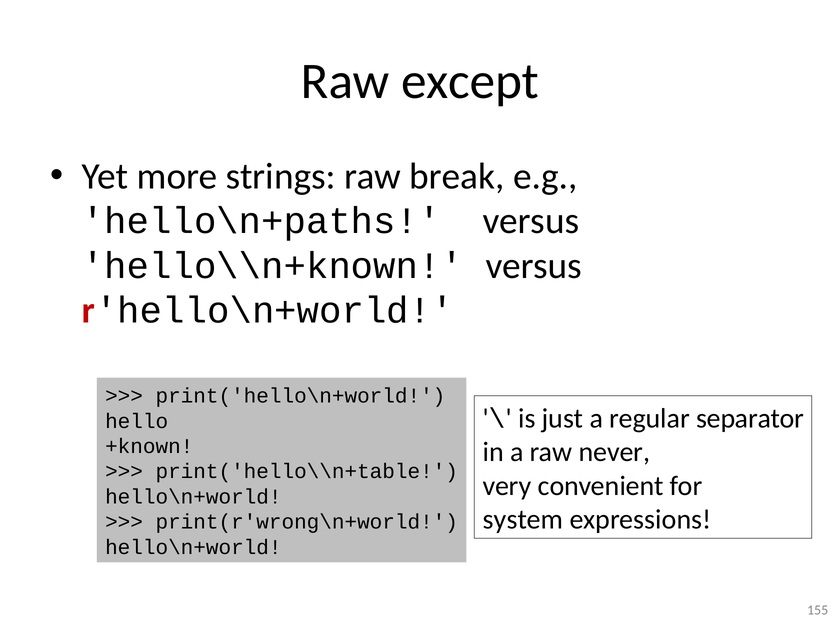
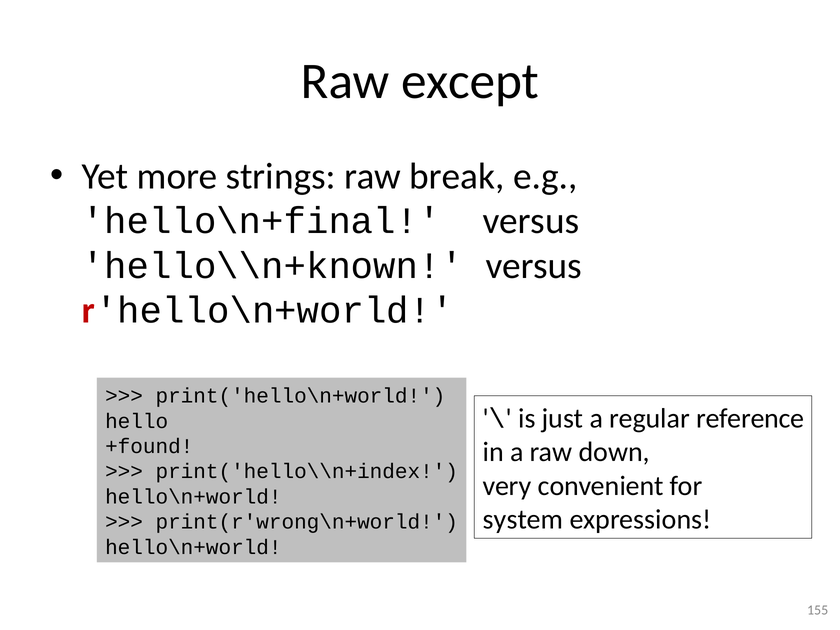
hello\n+paths: hello\n+paths -> hello\n+final
separator: separator -> reference
+known: +known -> +found
never: never -> down
print('hello\\n+table: print('hello\\n+table -> print('hello\\n+index
